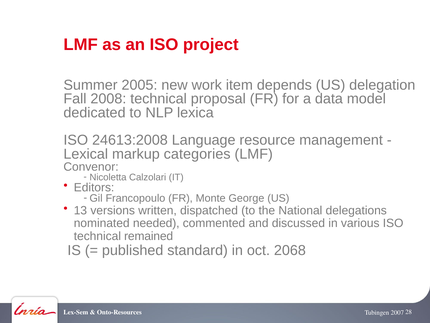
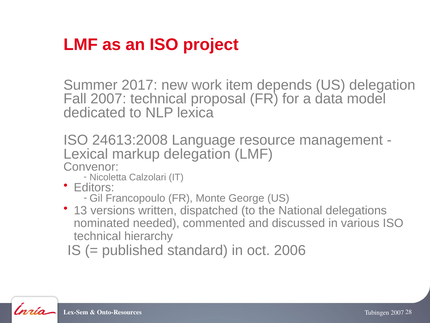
2005: 2005 -> 2017
Fall 2008: 2008 -> 2007
markup categories: categories -> delegation
remained: remained -> hierarchy
2068: 2068 -> 2006
